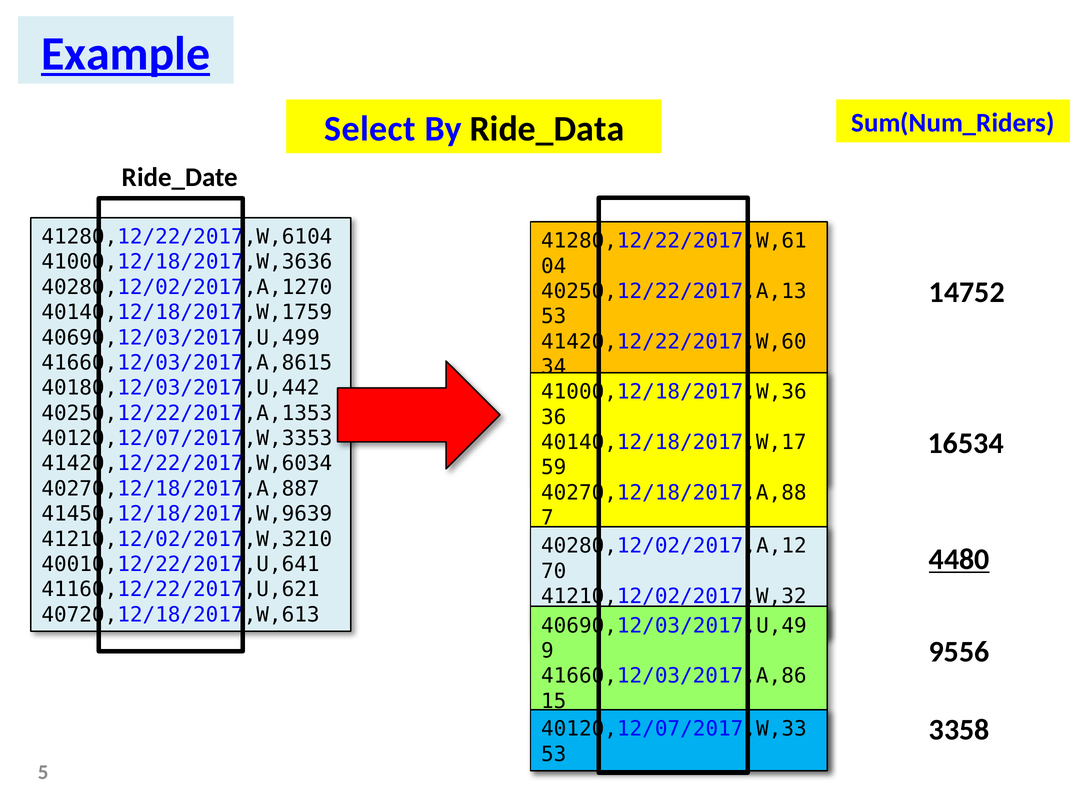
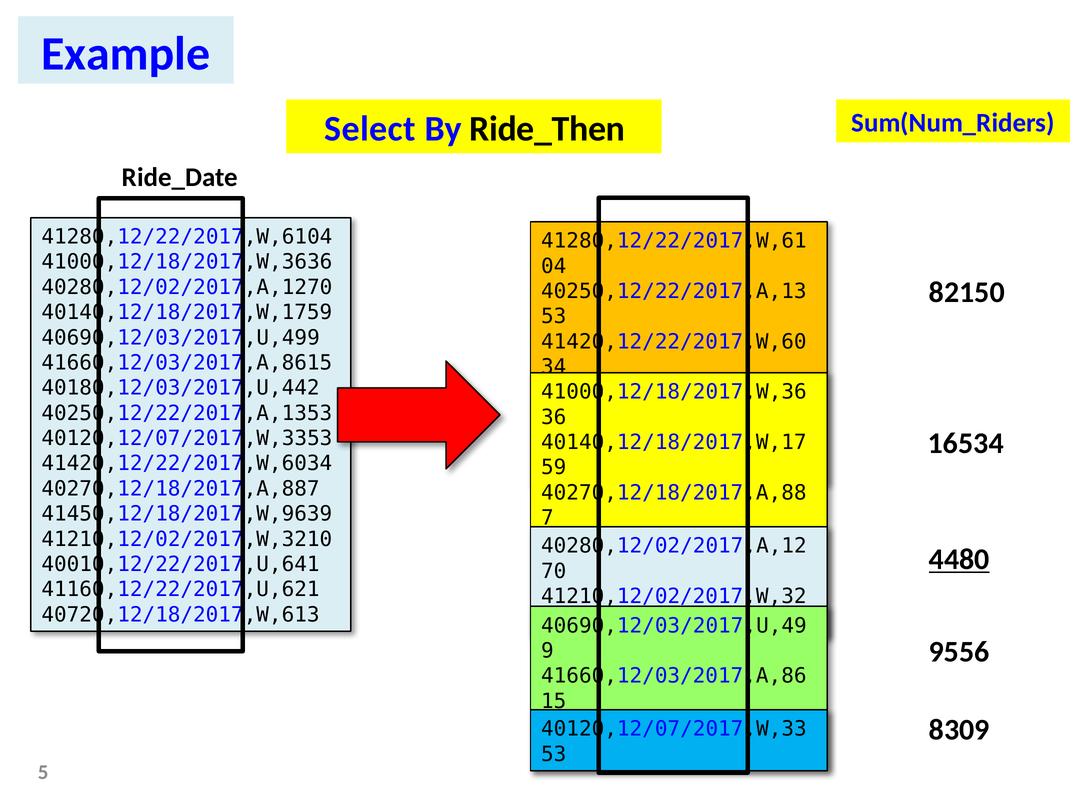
Example underline: present -> none
Ride_Data: Ride_Data -> Ride_Then
14752: 14752 -> 82150
3358: 3358 -> 8309
